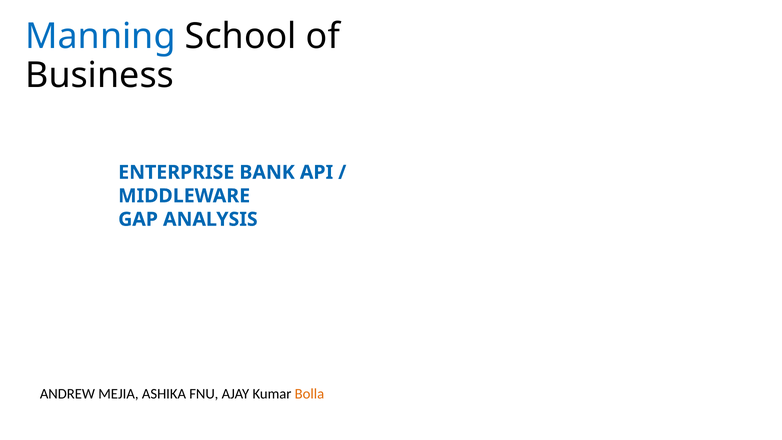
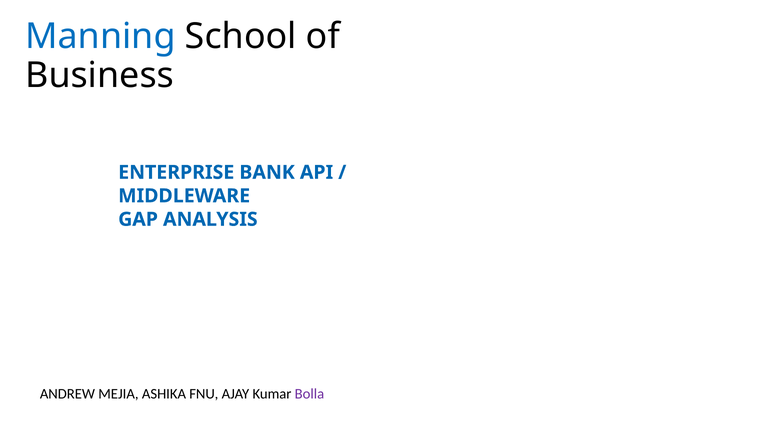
Bolla colour: orange -> purple
